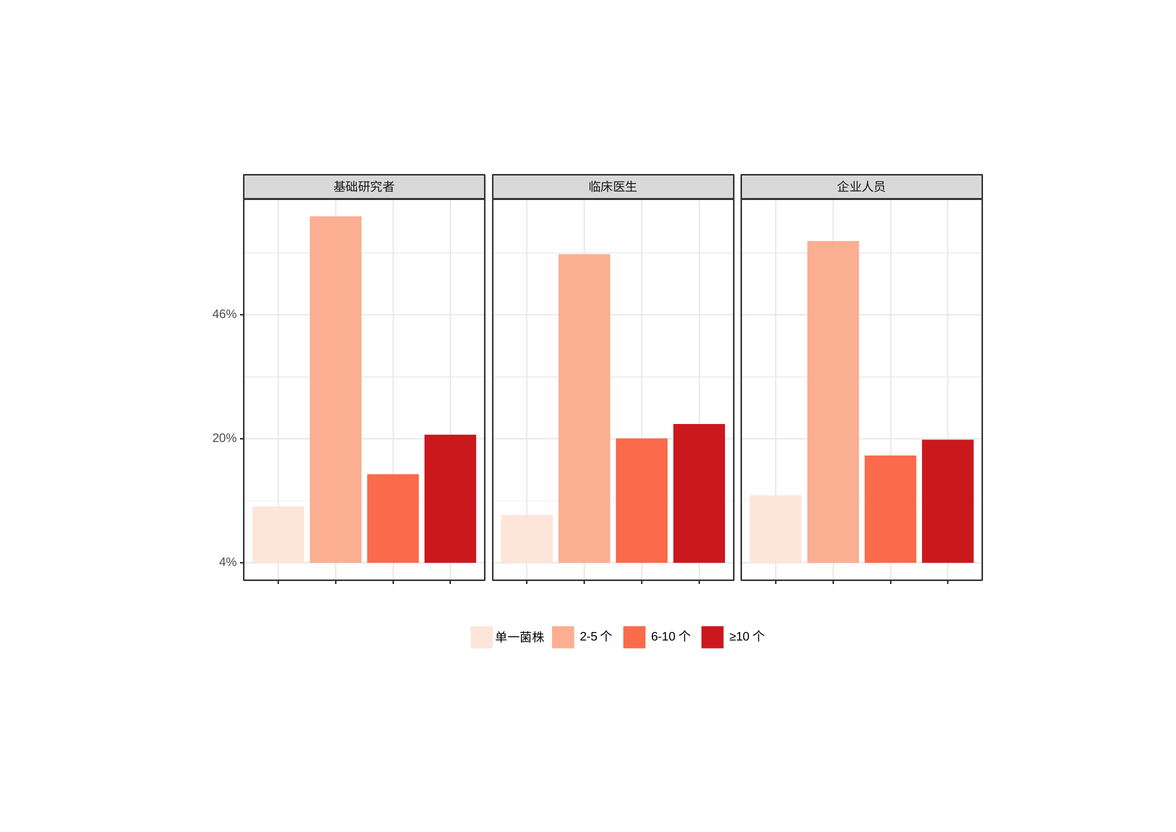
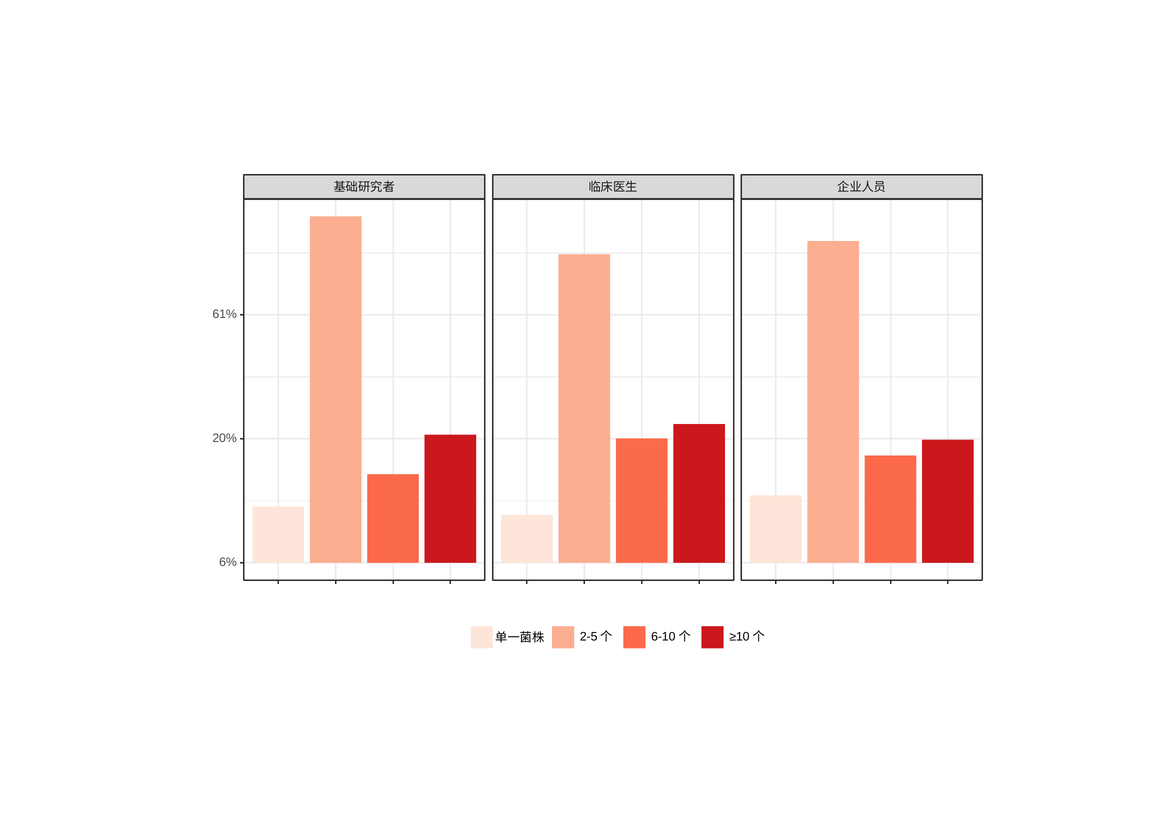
46%: 46% -> 61%
4%: 4% -> 6%
